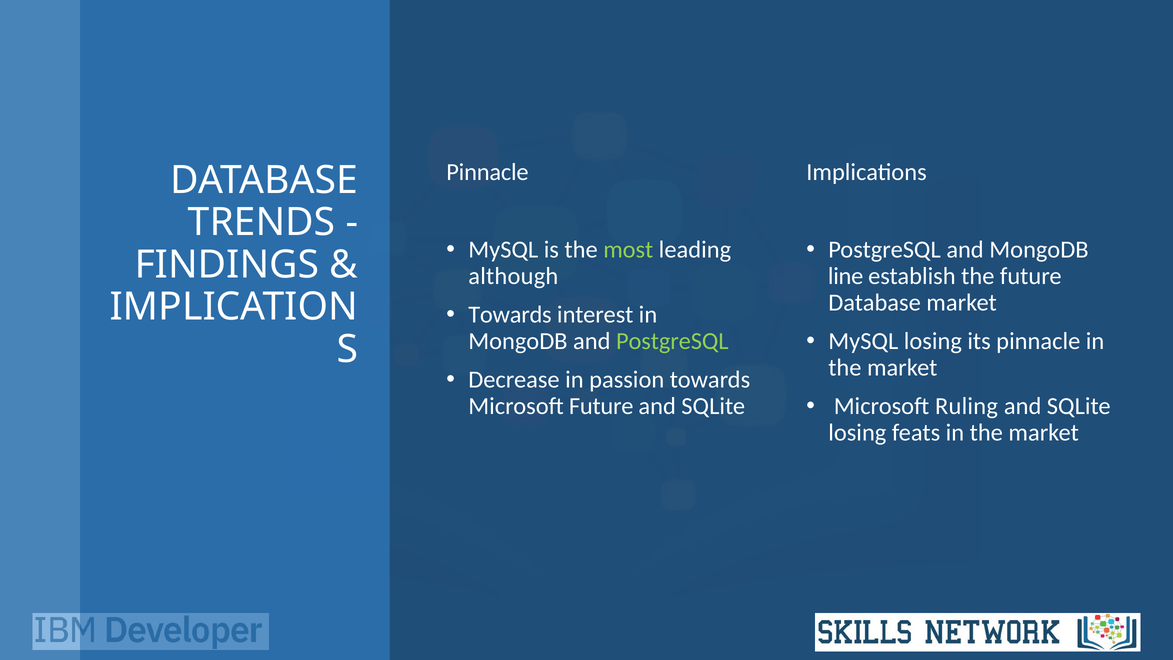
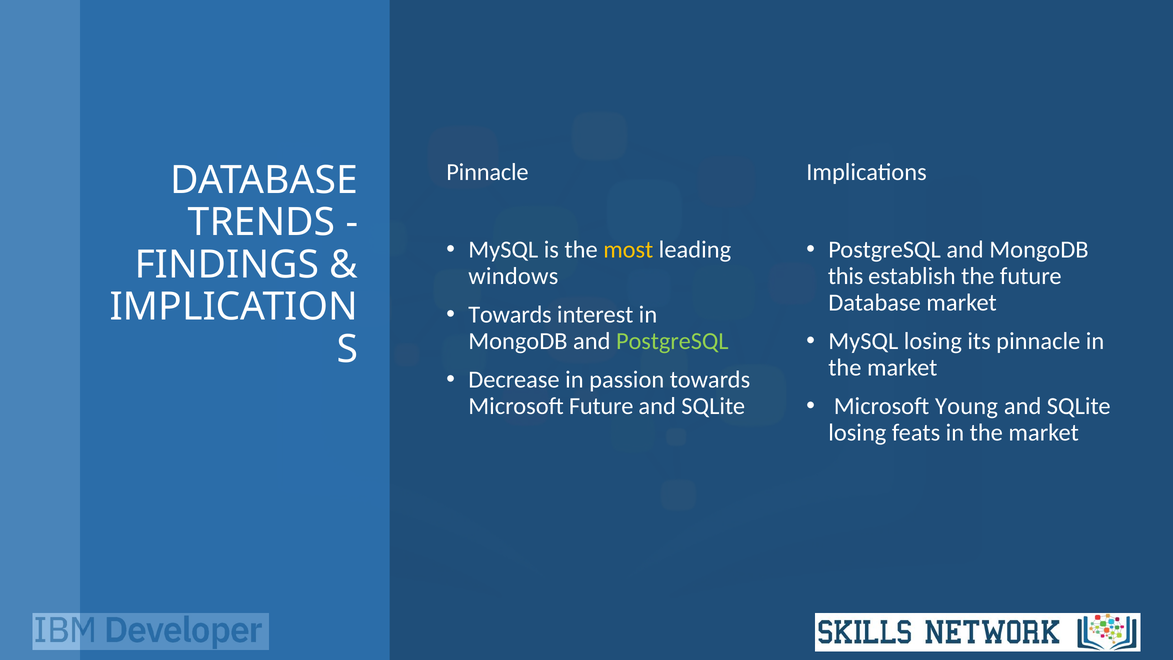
most colour: light green -> yellow
although: although -> windows
line: line -> this
Ruling: Ruling -> Young
